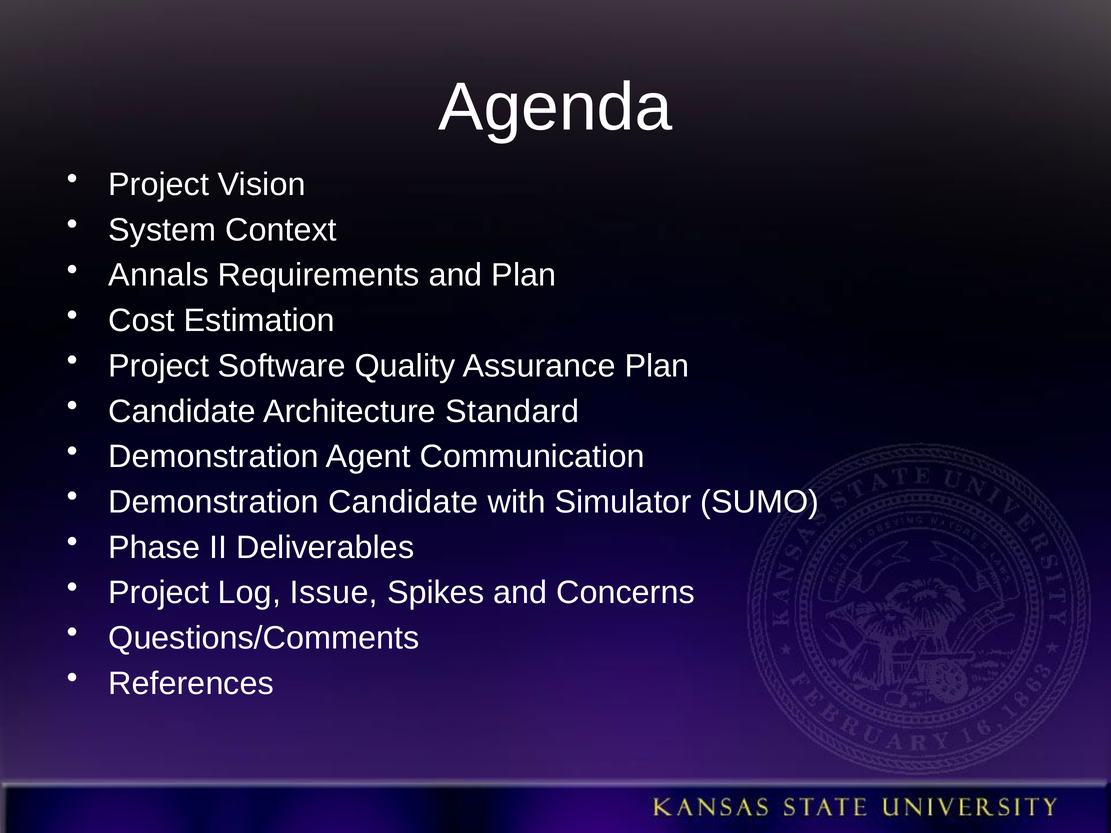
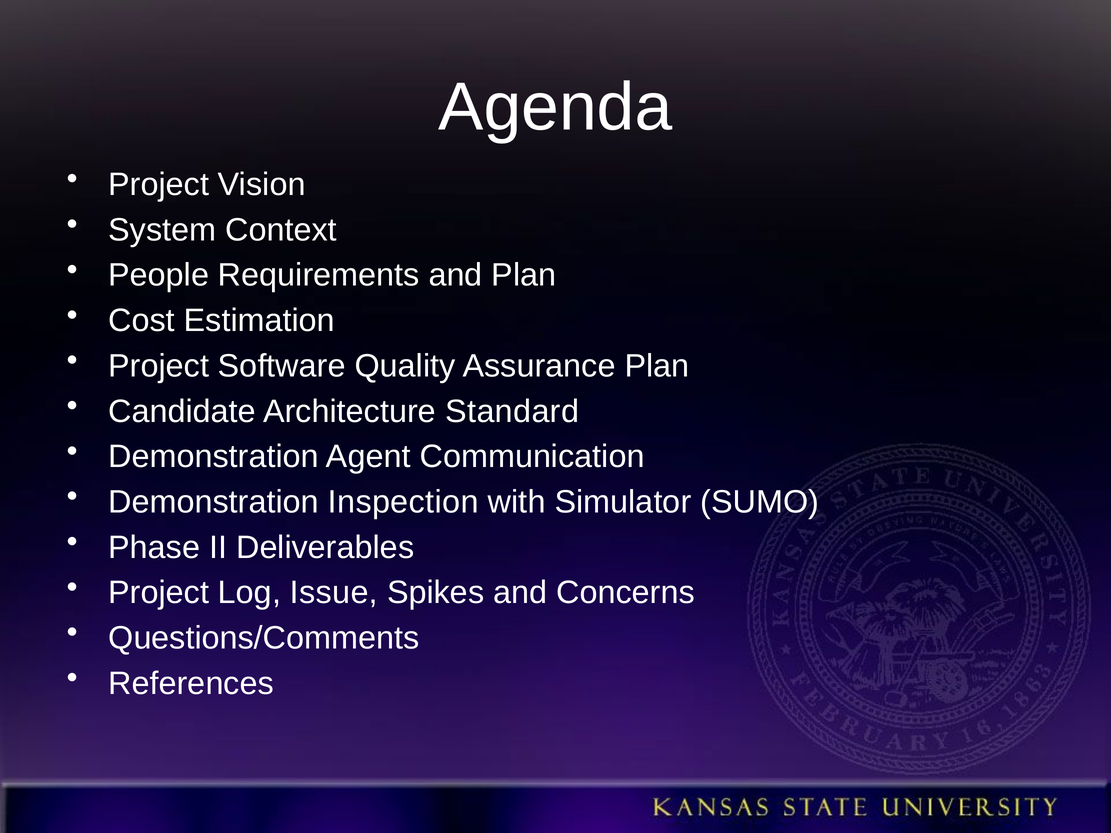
Annals: Annals -> People
Demonstration Candidate: Candidate -> Inspection
